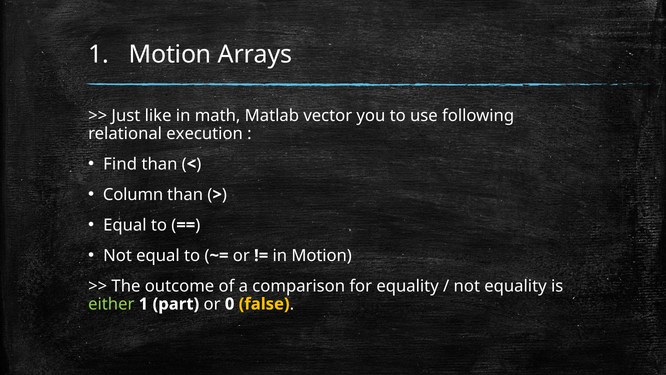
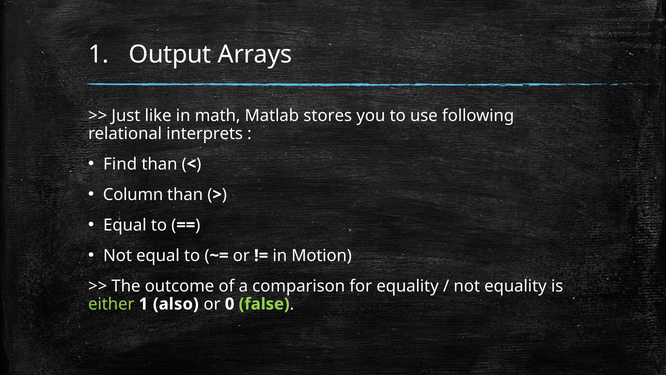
1 Motion: Motion -> Output
vector: vector -> stores
execution: execution -> interprets
part: part -> also
false colour: yellow -> light green
